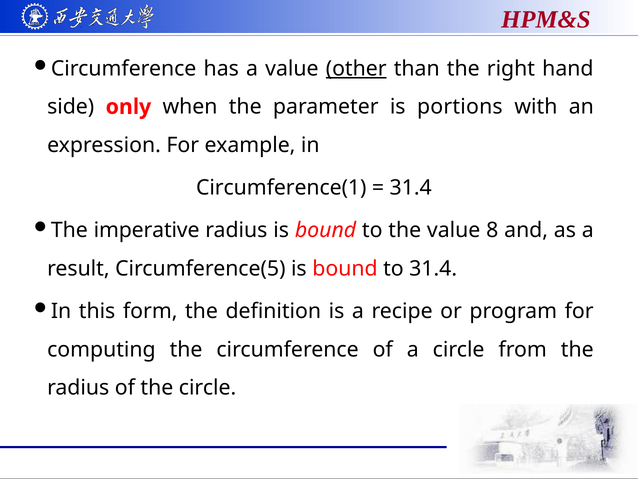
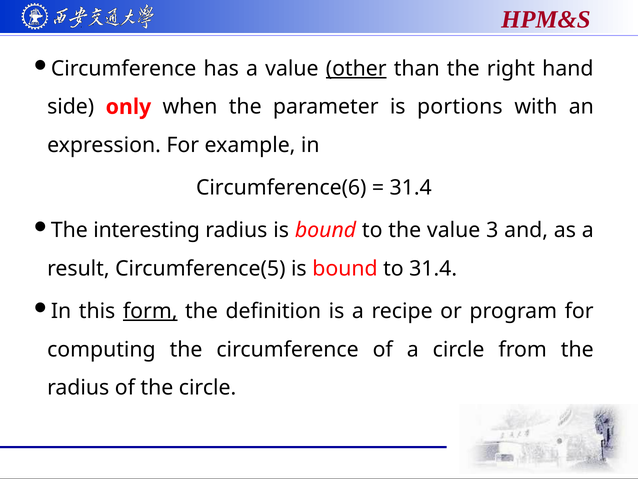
Circumference(1: Circumference(1 -> Circumference(6
imperative: imperative -> interesting
8: 8 -> 3
form underline: none -> present
